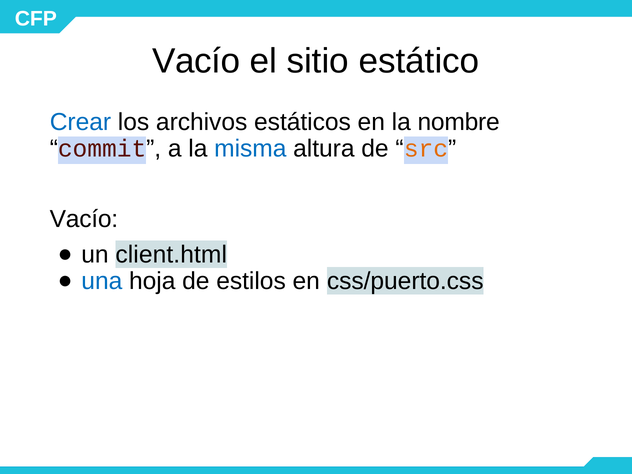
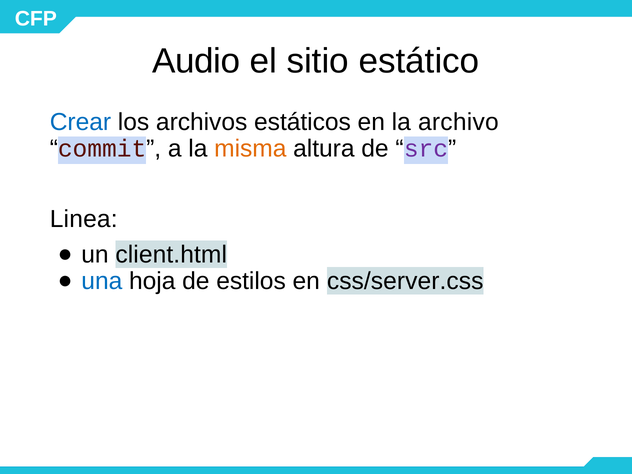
Vacío at (196, 61): Vacío -> Audio
nombre: nombre -> archivo
misma colour: blue -> orange
src colour: orange -> purple
Vacío at (84, 219): Vacío -> Linea
css/puerto.css: css/puerto.css -> css/server.css
